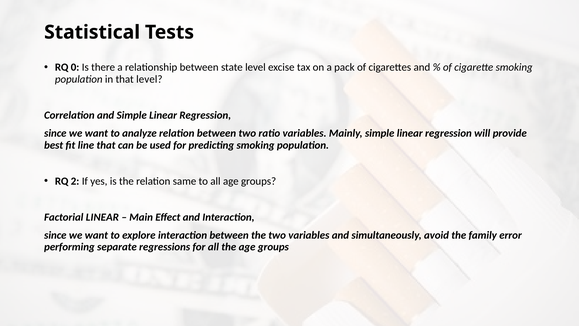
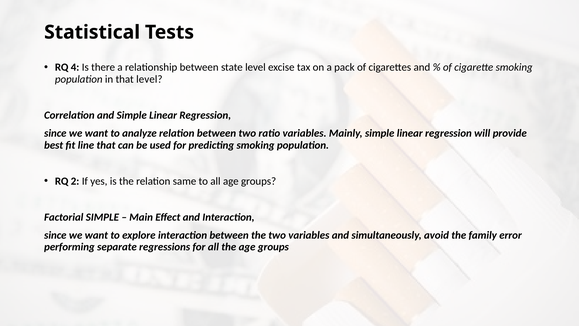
0: 0 -> 4
Factorial LINEAR: LINEAR -> SIMPLE
